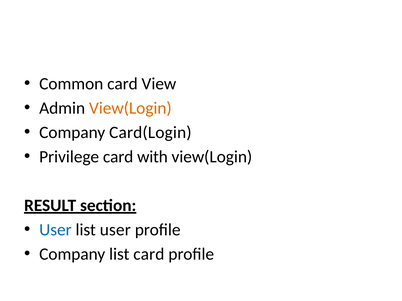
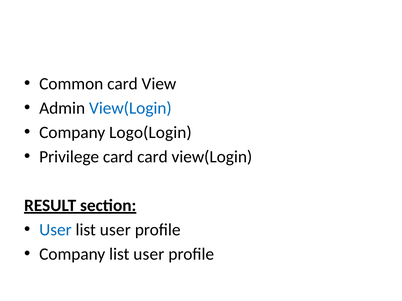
View(Login at (130, 108) colour: orange -> blue
Card(Login: Card(Login -> Logo(Login
card with: with -> card
Company list card: card -> user
